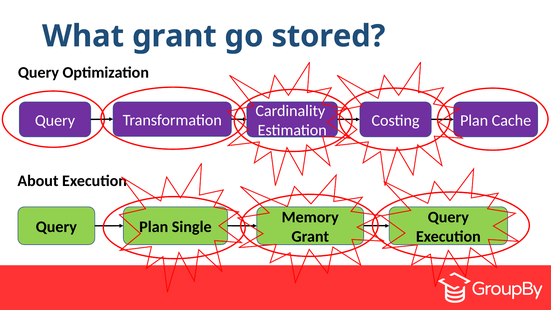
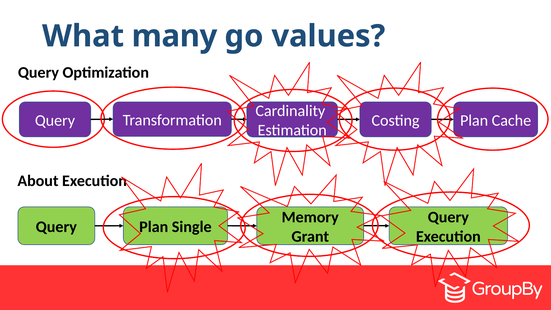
What grant: grant -> many
stored: stored -> values
